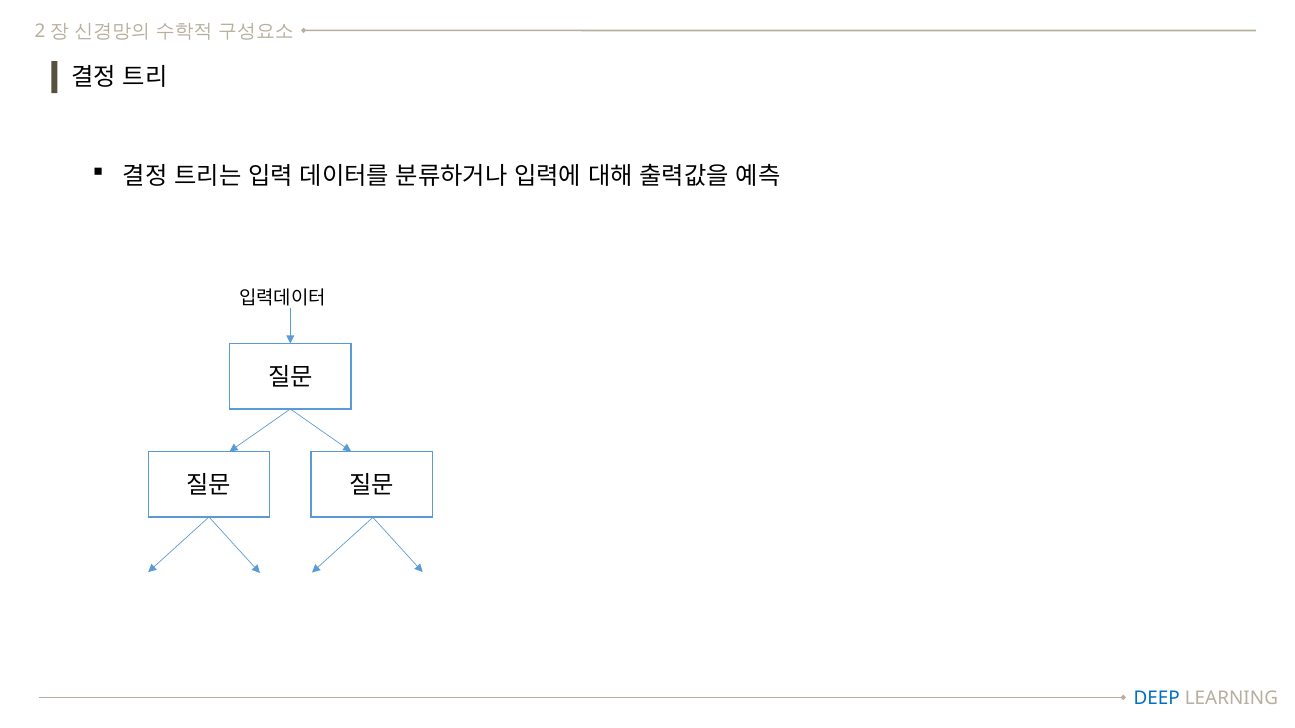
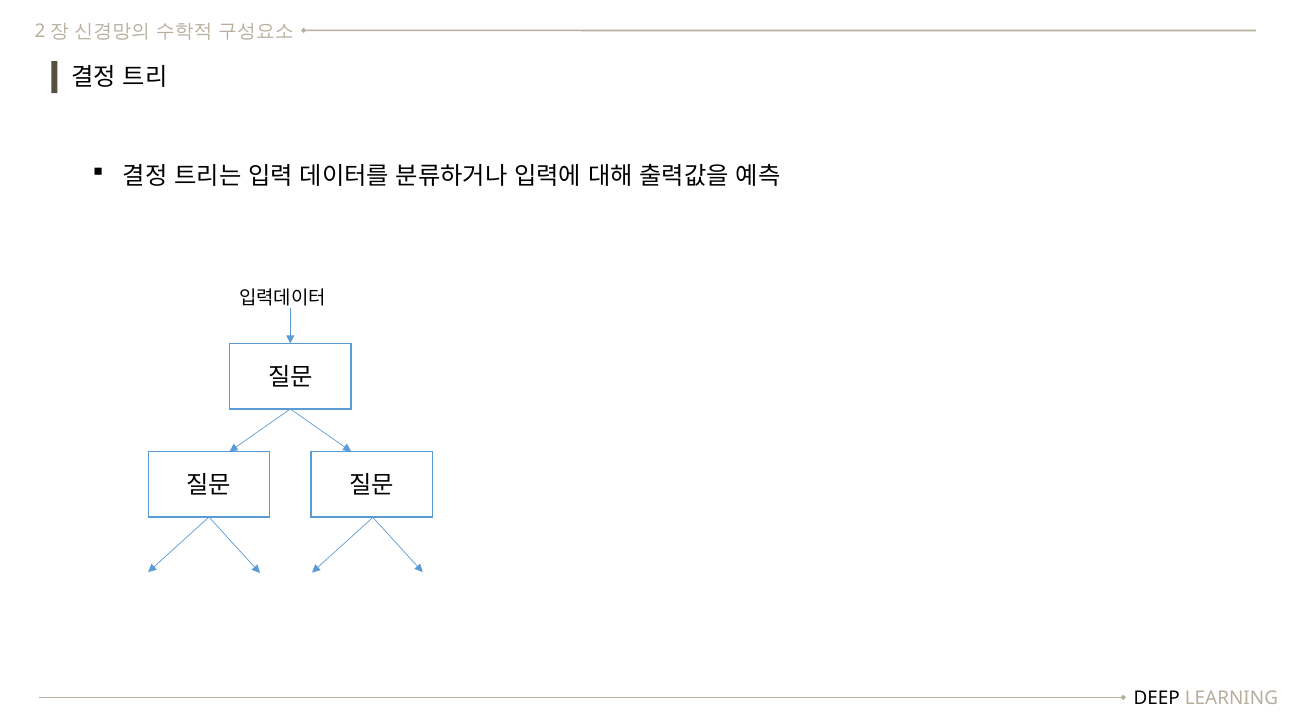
DEEP colour: blue -> black
